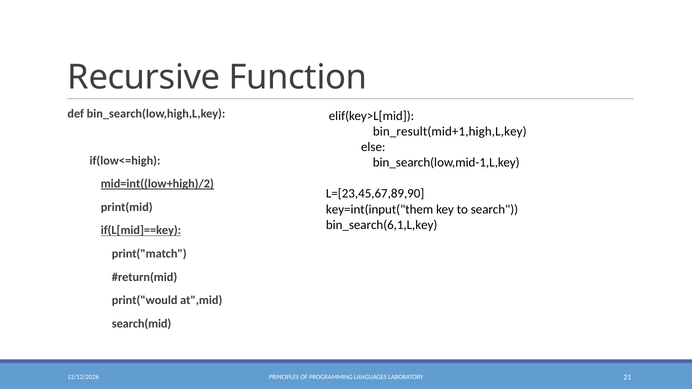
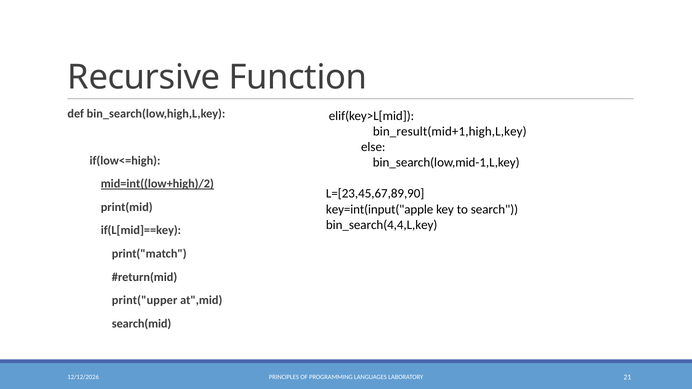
key=int(input("them: key=int(input("them -> key=int(input("apple
bin_search(6,1,L,key: bin_search(6,1,L,key -> bin_search(4,4,L,key
if(L[mid]==key underline: present -> none
print("would: print("would -> print("upper
